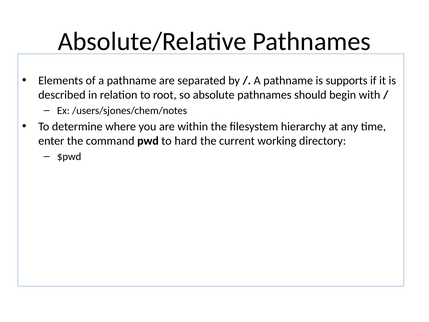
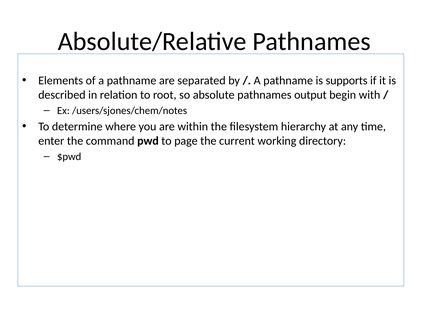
should: should -> output
hard: hard -> page
